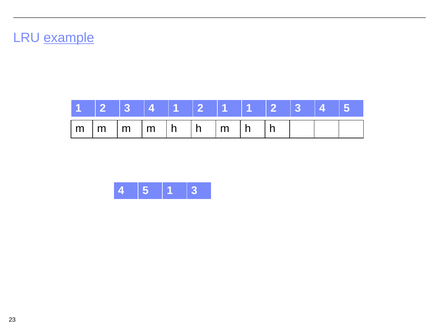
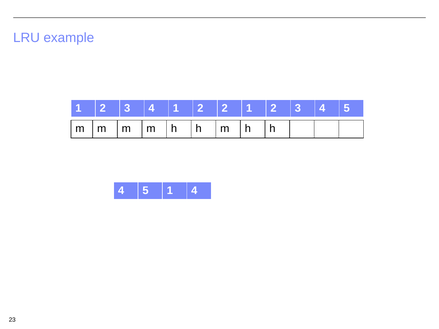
example underline: present -> none
2 1: 1 -> 2
1 3: 3 -> 4
